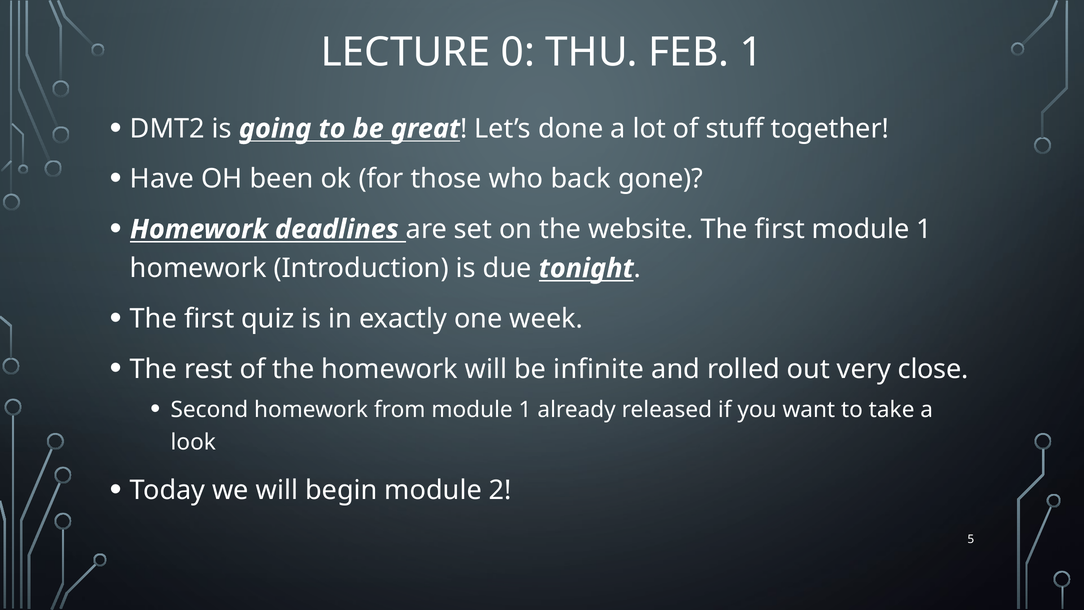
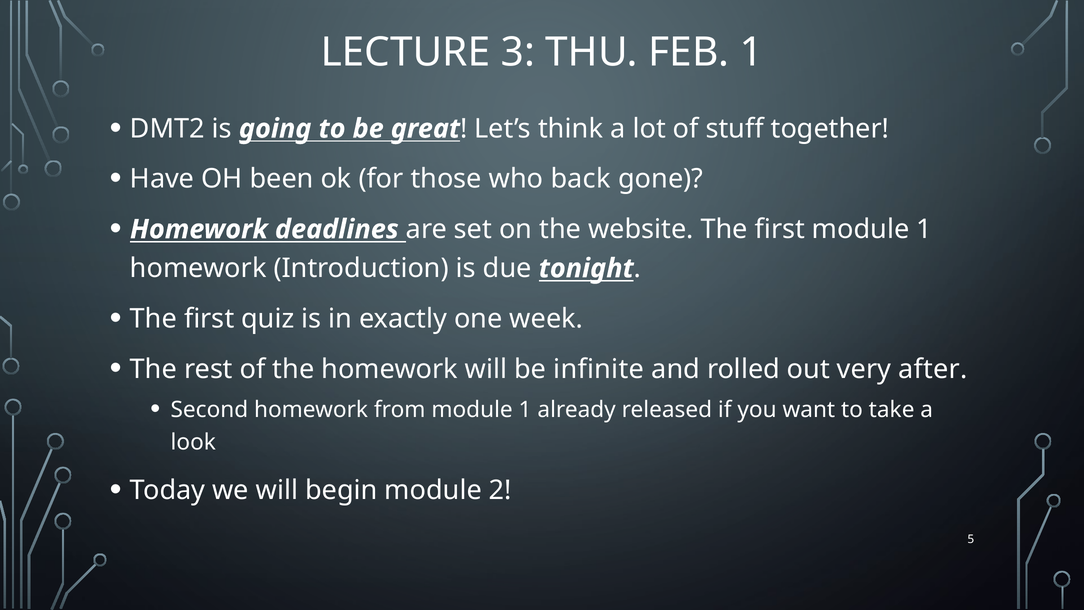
0: 0 -> 3
done: done -> think
close: close -> after
